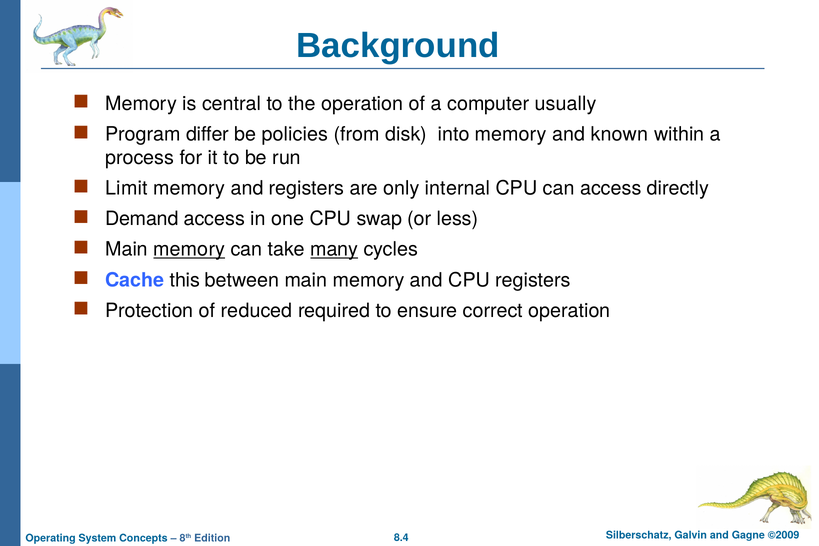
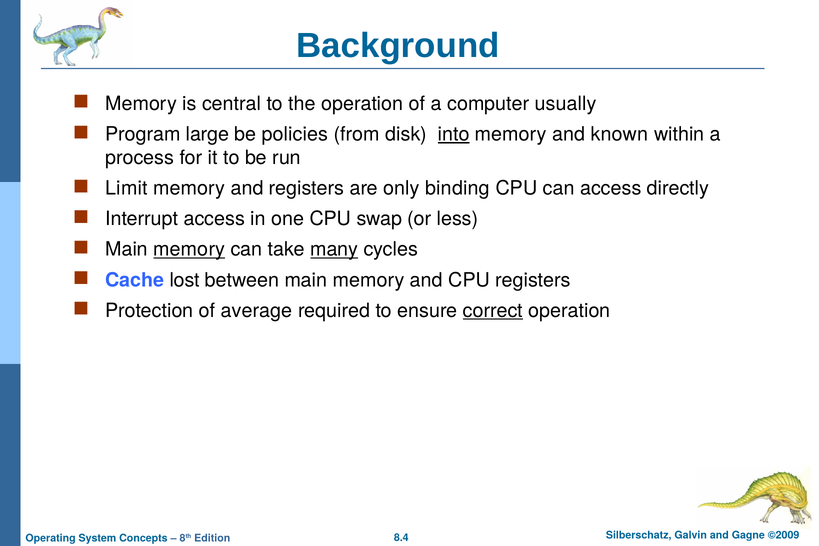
differ: differ -> large
into underline: none -> present
internal: internal -> binding
Demand: Demand -> Interrupt
this: this -> lost
reduced: reduced -> average
correct underline: none -> present
